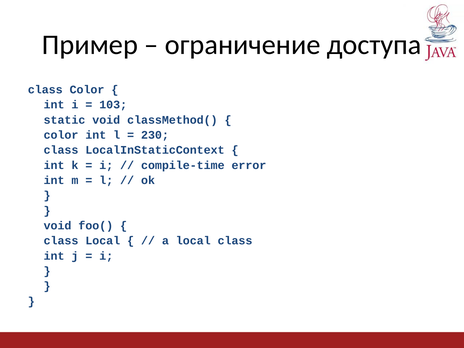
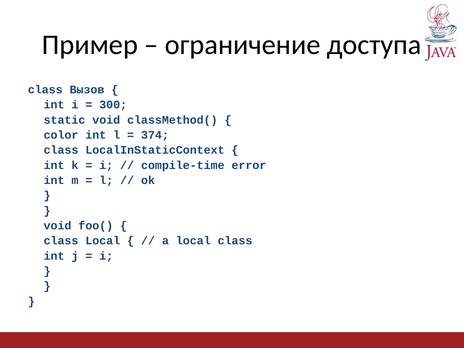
class Color: Color -> Вызов
103: 103 -> 300
230: 230 -> 374
